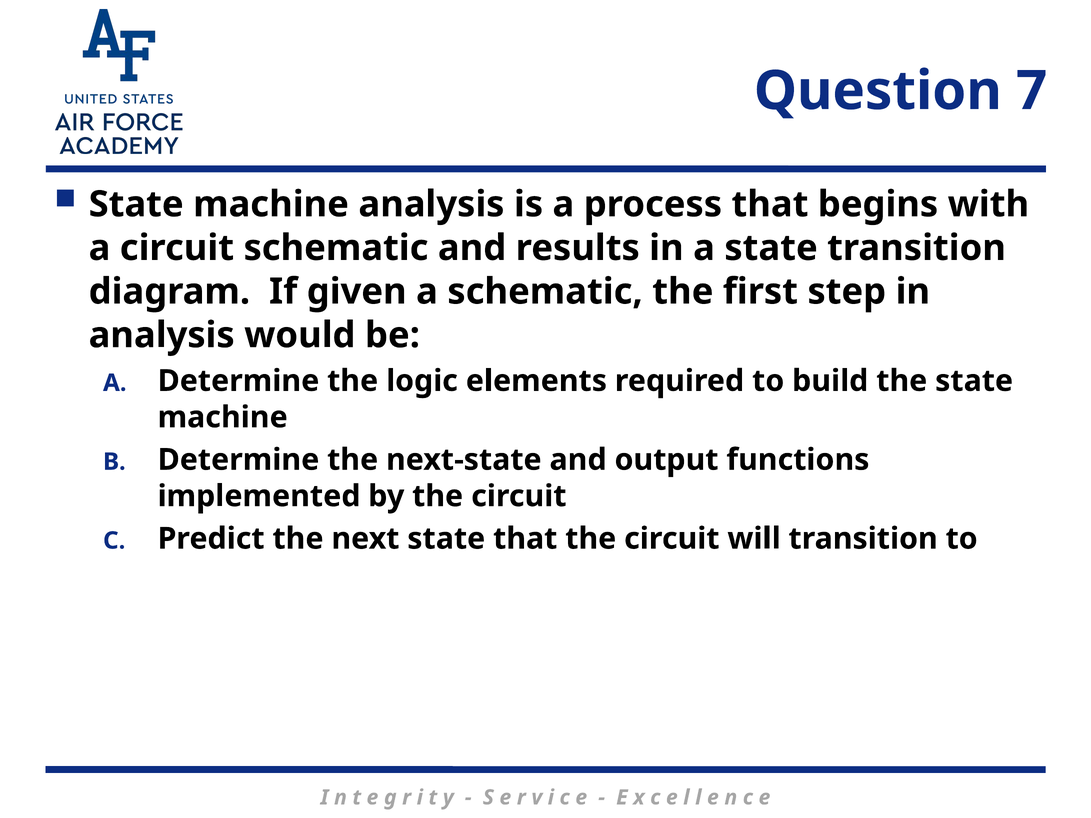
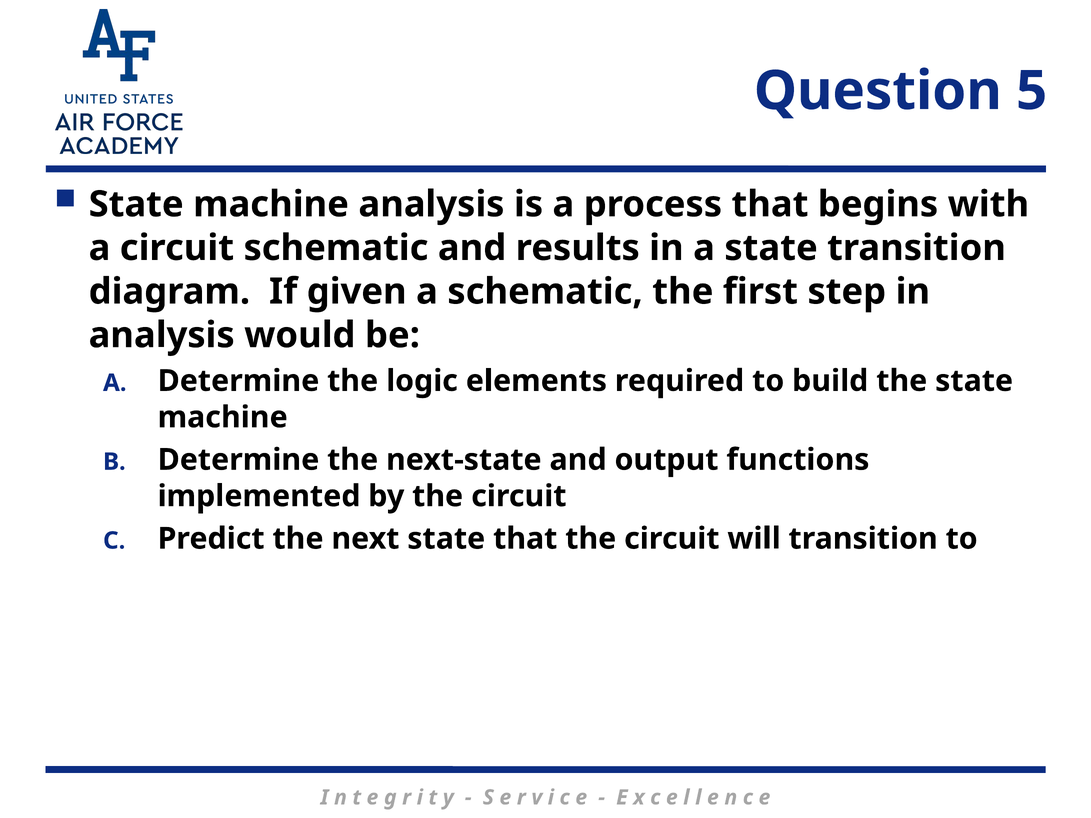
7: 7 -> 5
